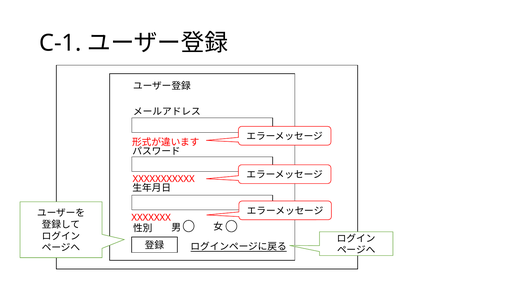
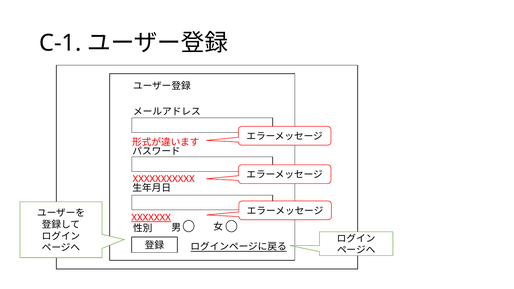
XXXXXXX underline: none -> present
